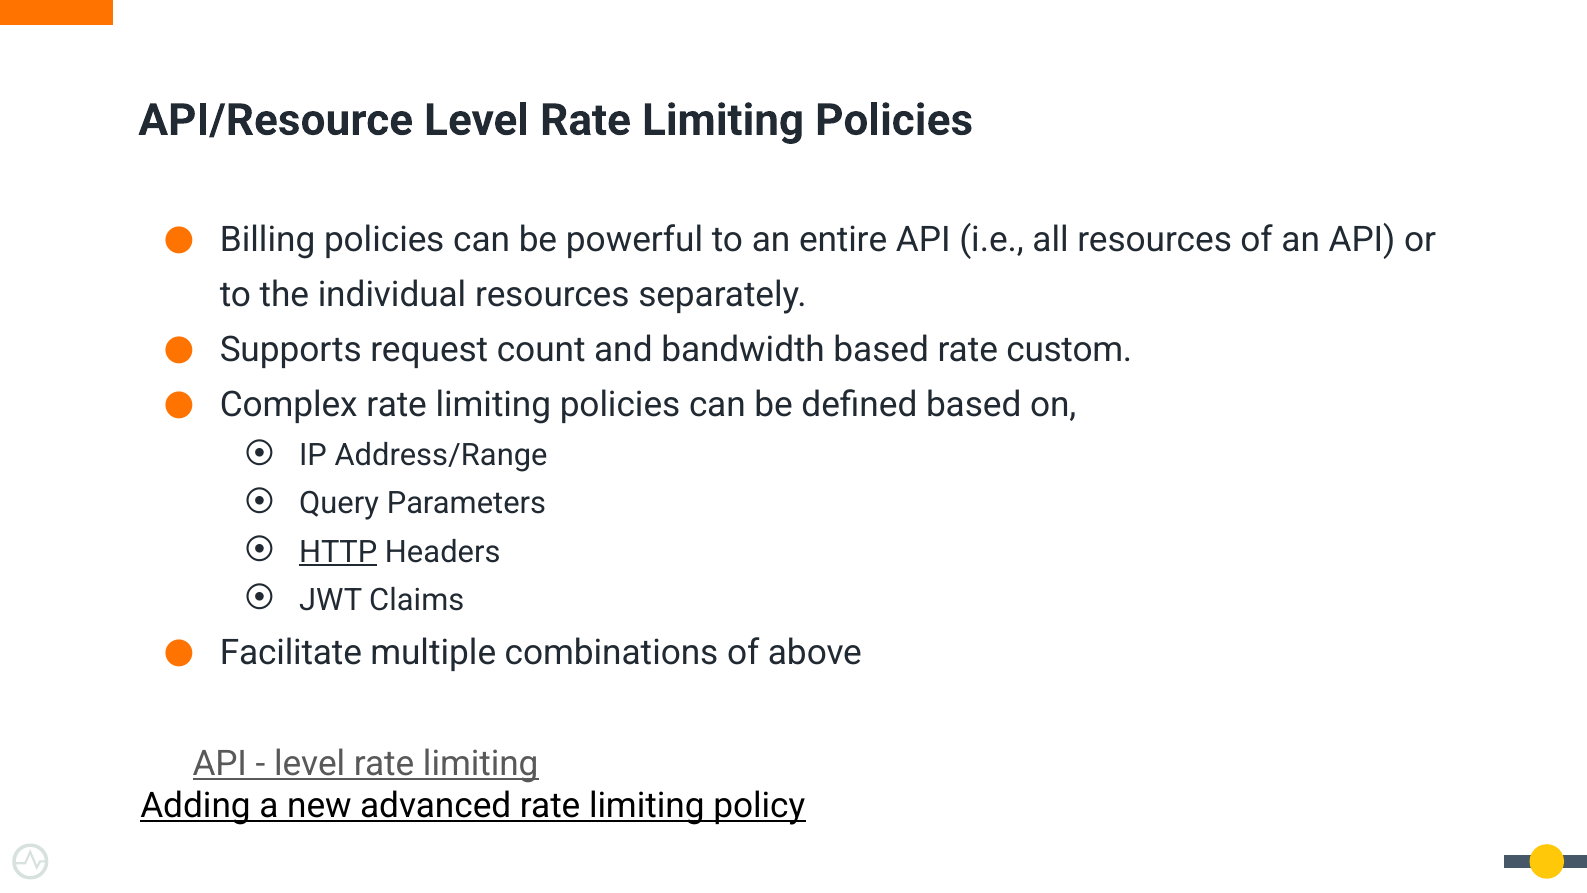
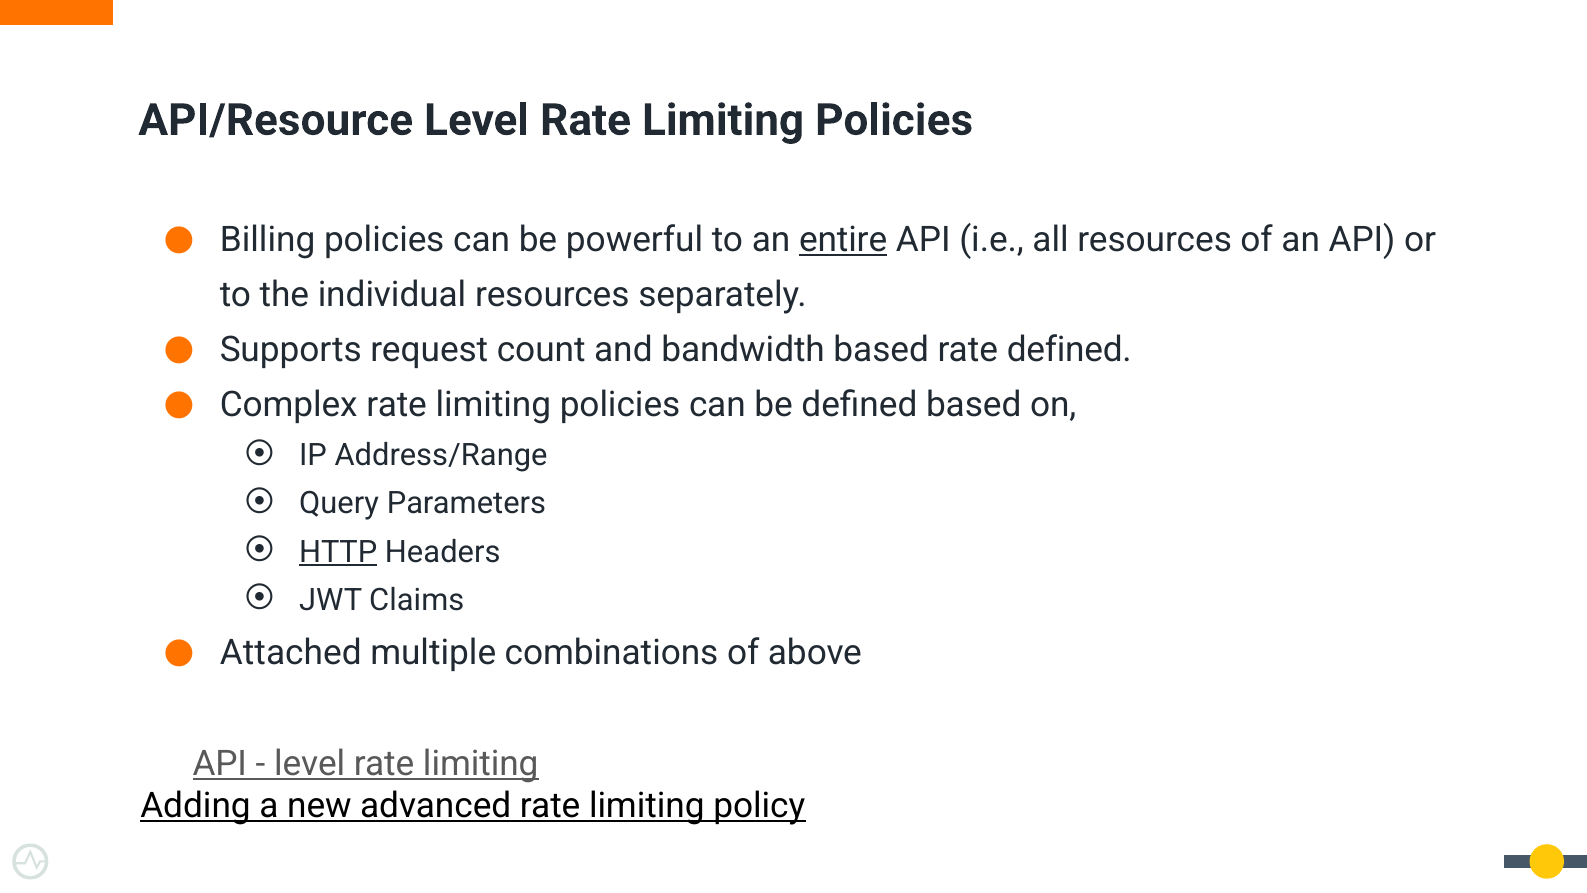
entire underline: none -> present
rate custom: custom -> defined
Facilitate: Facilitate -> Attached
